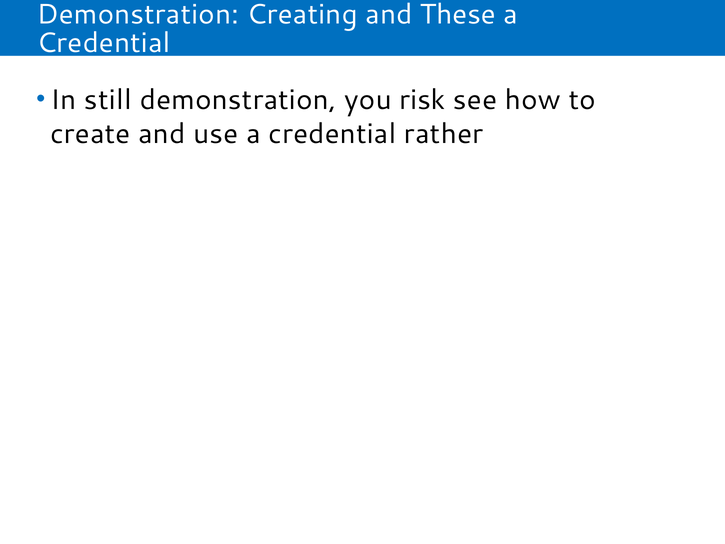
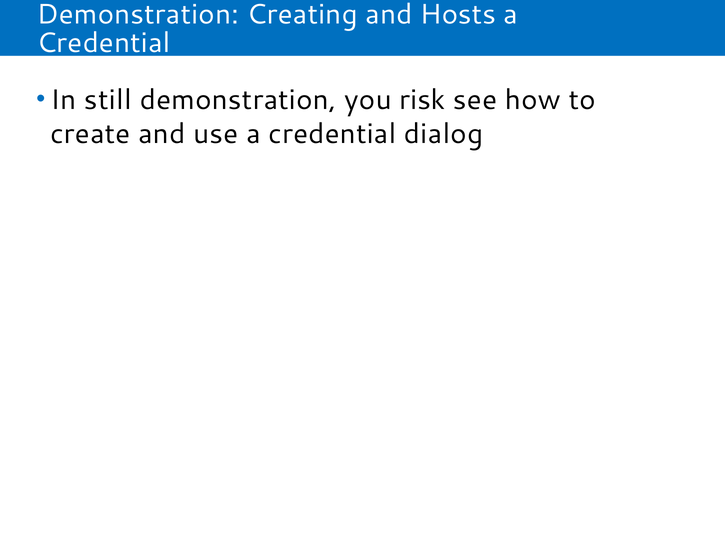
These: These -> Hosts
rather: rather -> dialog
